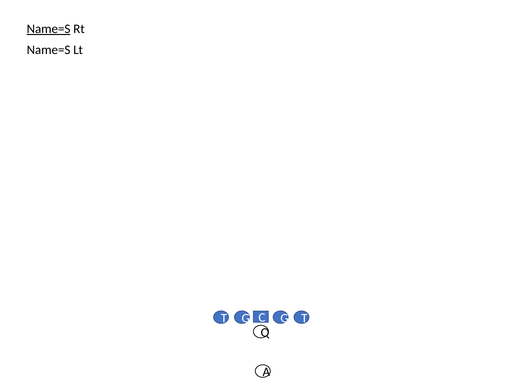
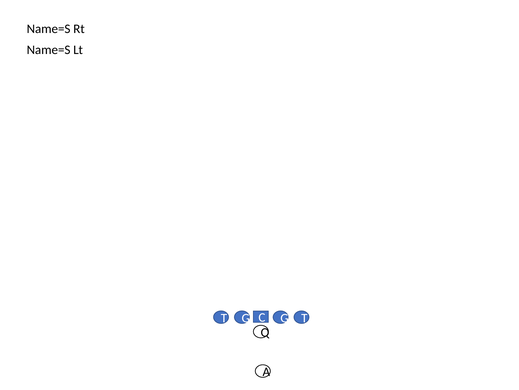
Name=S at (49, 29) underline: present -> none
